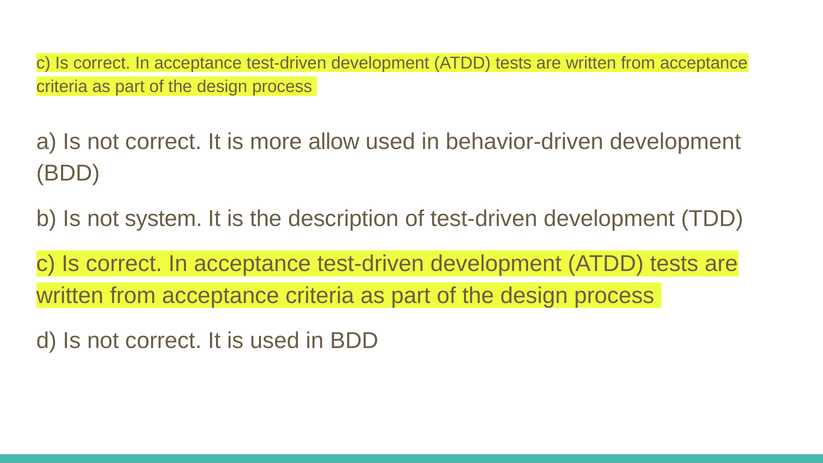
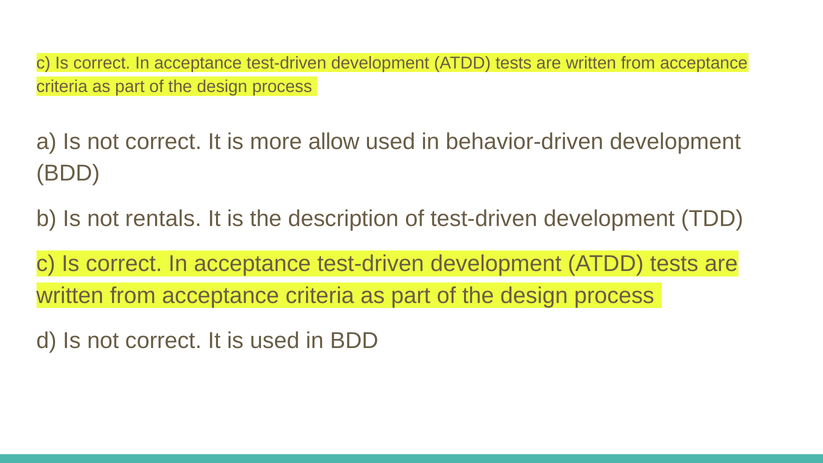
system: system -> rentals
